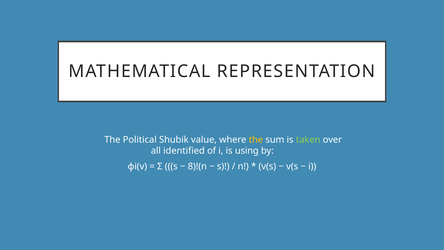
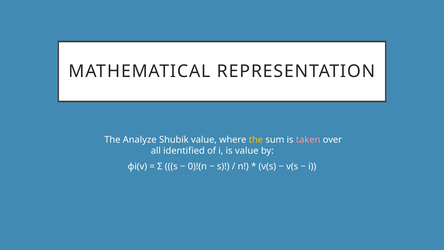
Political: Political -> Analyze
taken colour: light green -> pink
is using: using -> value
8)!(n: 8)!(n -> 0)!(n
